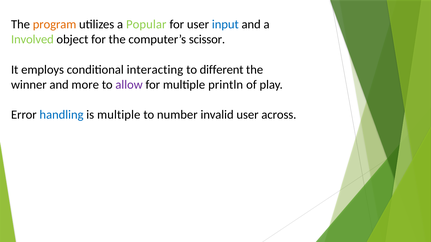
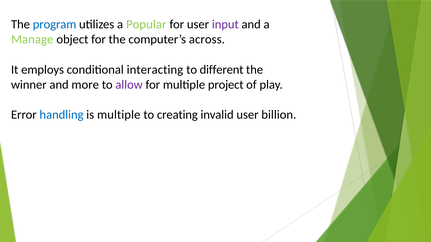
program colour: orange -> blue
input colour: blue -> purple
Involved: Involved -> Manage
scissor: scissor -> across
println: println -> project
number: number -> creating
across: across -> billion
